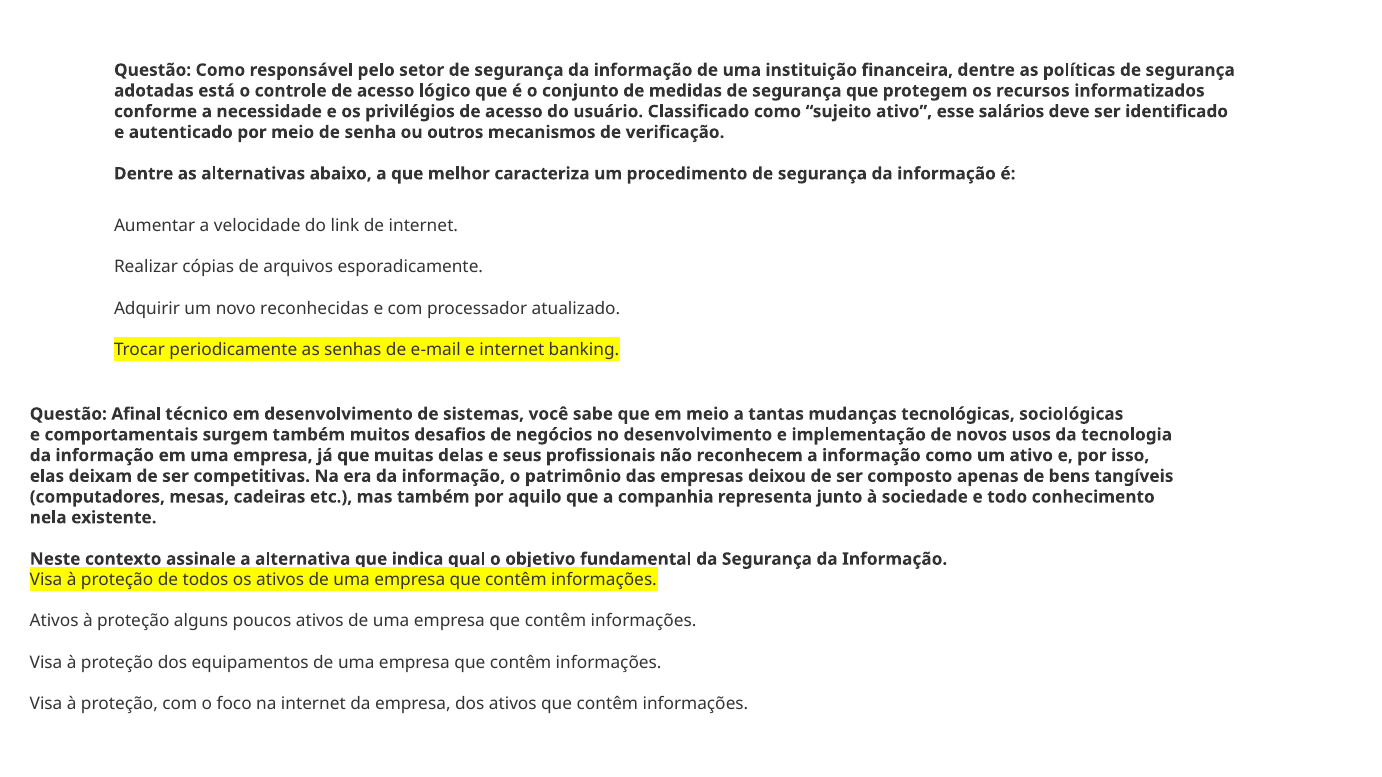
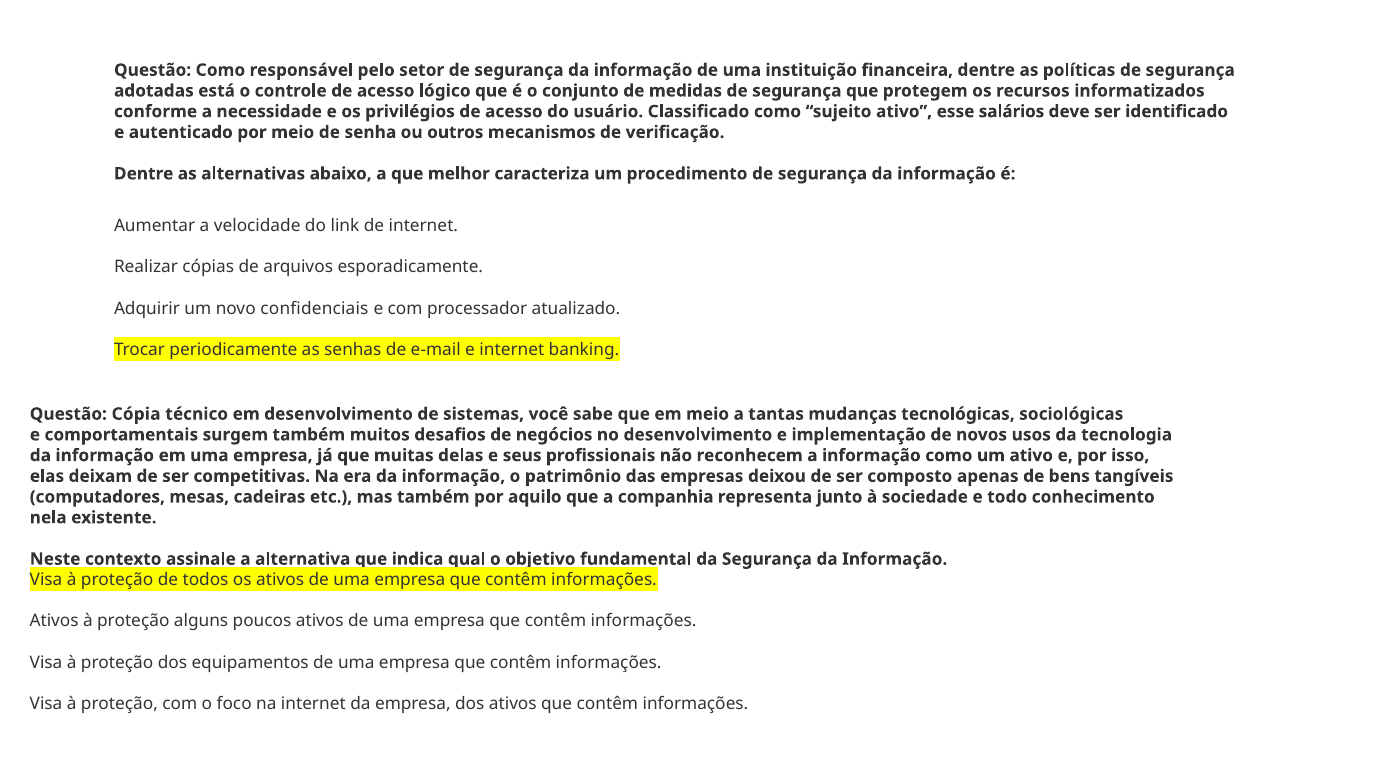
reconhecidas: reconhecidas -> confidenciais
Afinal: Afinal -> Cópia
